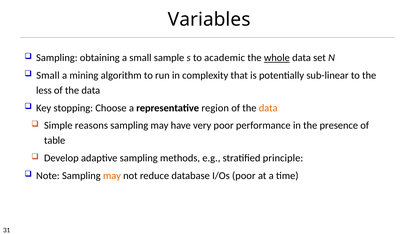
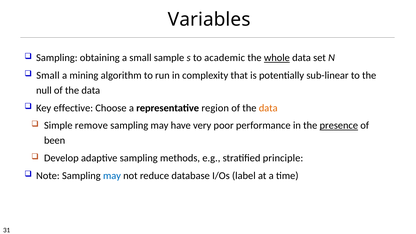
less: less -> null
stopping: stopping -> effective
reasons: reasons -> remove
presence underline: none -> present
table: table -> been
may at (112, 176) colour: orange -> blue
I/Os poor: poor -> label
